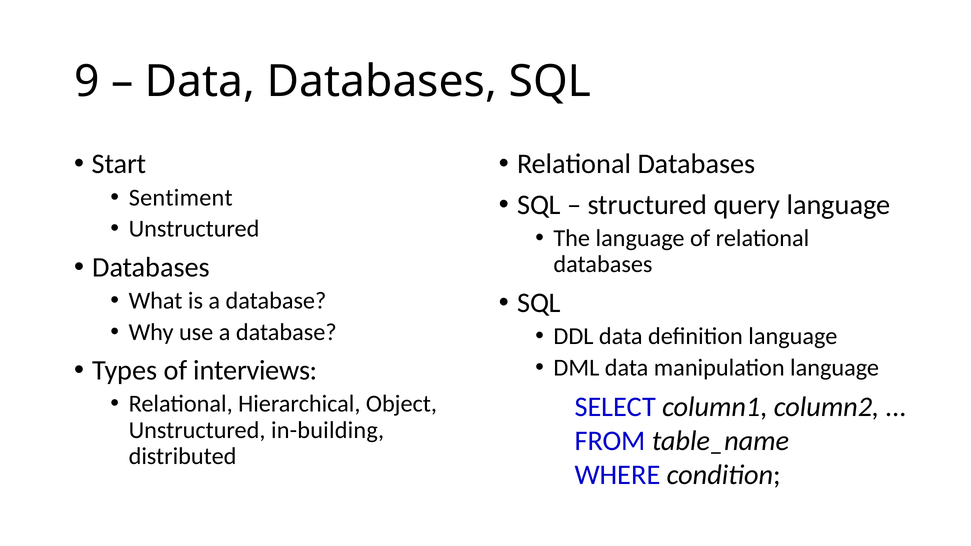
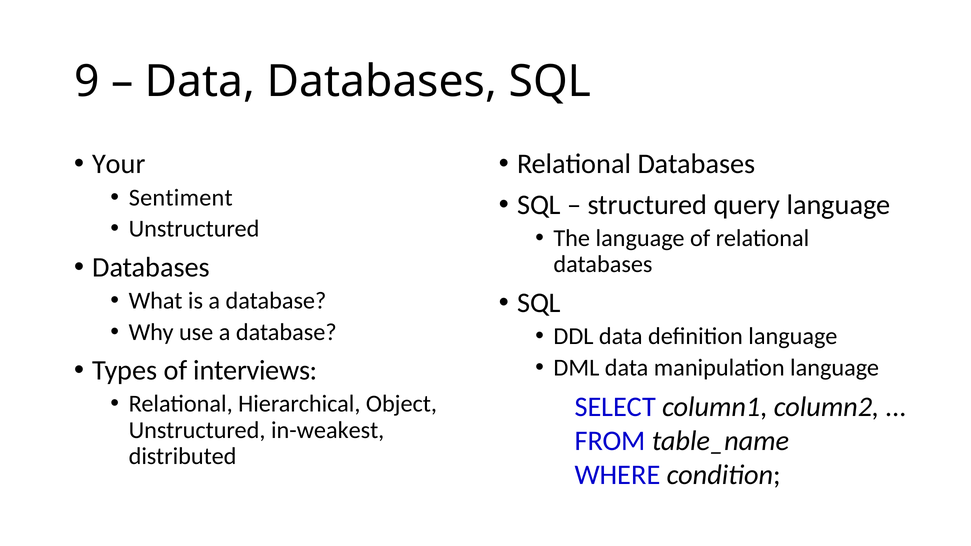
Start: Start -> Your
in-building: in-building -> in-weakest
